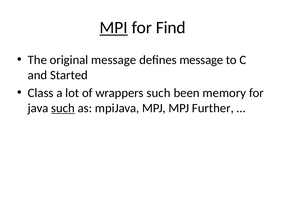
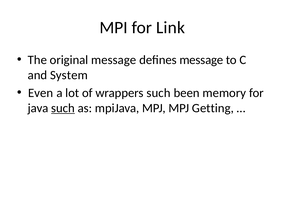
MPI underline: present -> none
Find: Find -> Link
Started: Started -> System
Class: Class -> Even
Further: Further -> Getting
